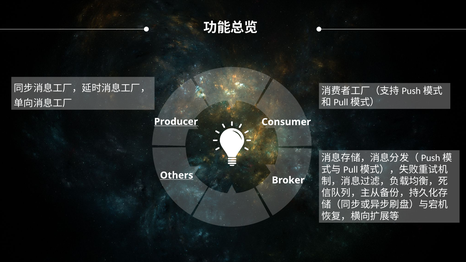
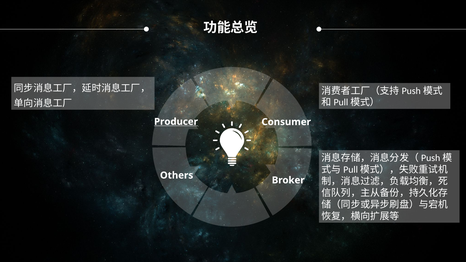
Others underline: present -> none
